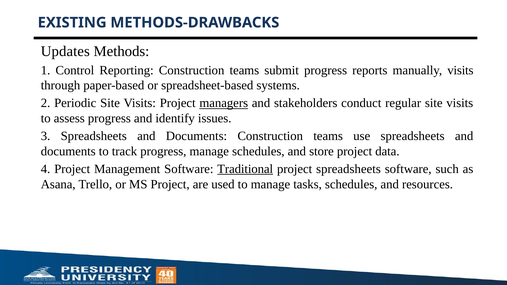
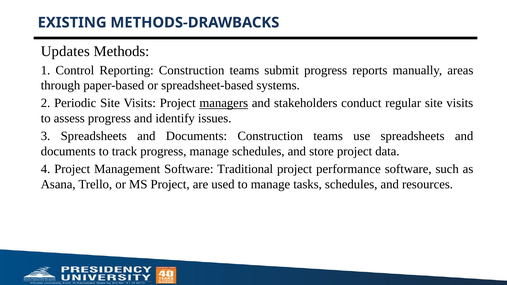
manually visits: visits -> areas
Traditional underline: present -> none
project spreadsheets: spreadsheets -> performance
